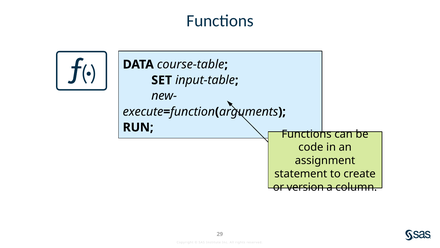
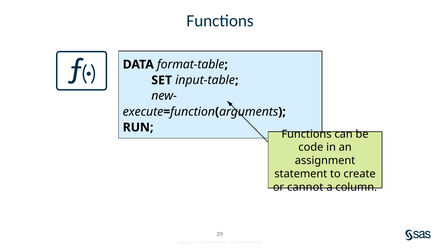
course-table: course-table -> format-table
version: version -> cannot
